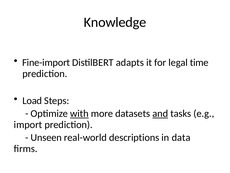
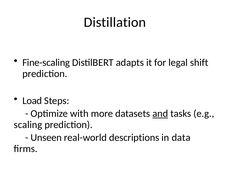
Knowledge: Knowledge -> Distillation
Fine-import: Fine-import -> Fine-scaling
time: time -> shift
with underline: present -> none
import: import -> scaling
